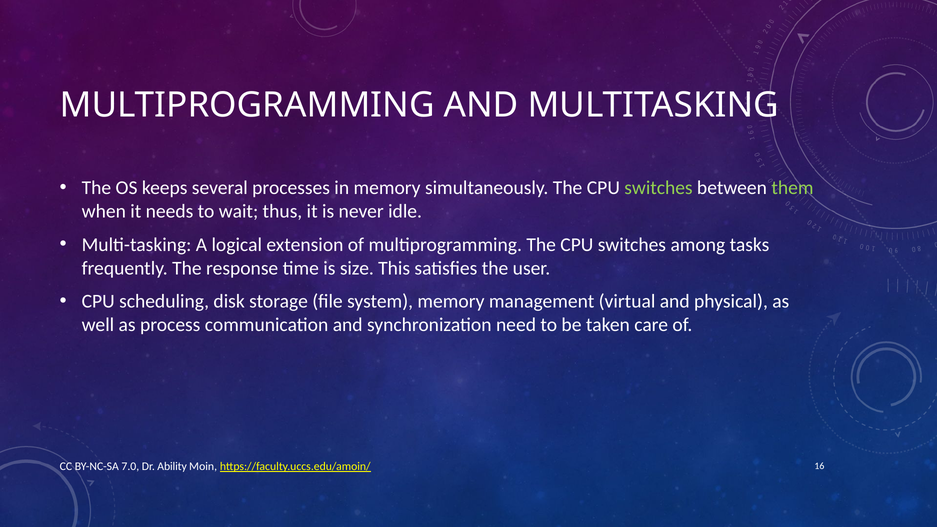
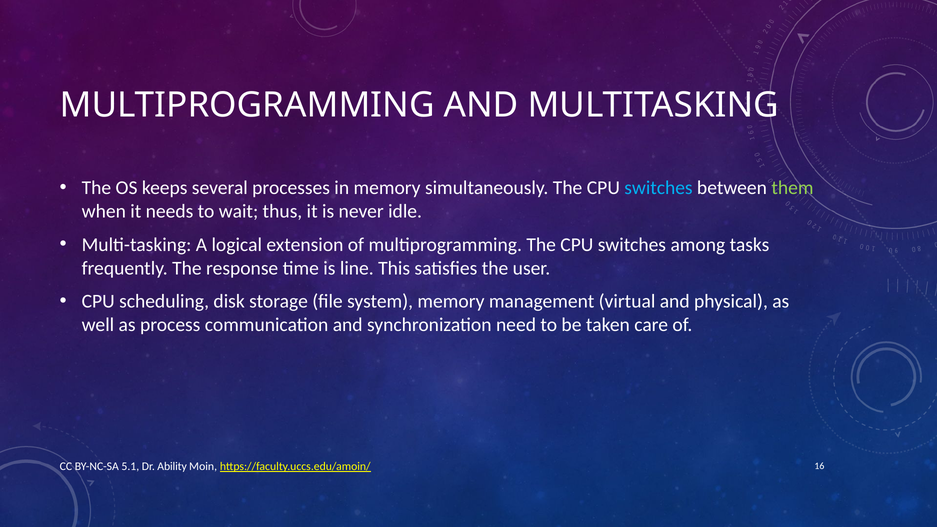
switches at (658, 188) colour: light green -> light blue
size: size -> line
7.0: 7.0 -> 5.1
